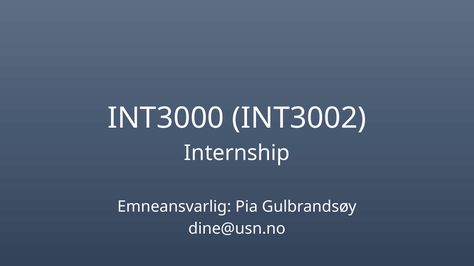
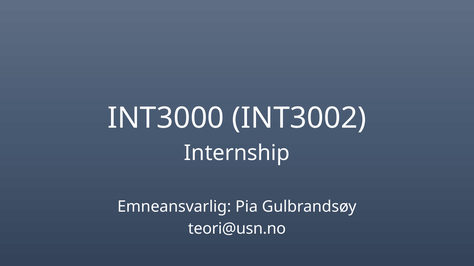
dine@usn.no: dine@usn.no -> teori@usn.no
